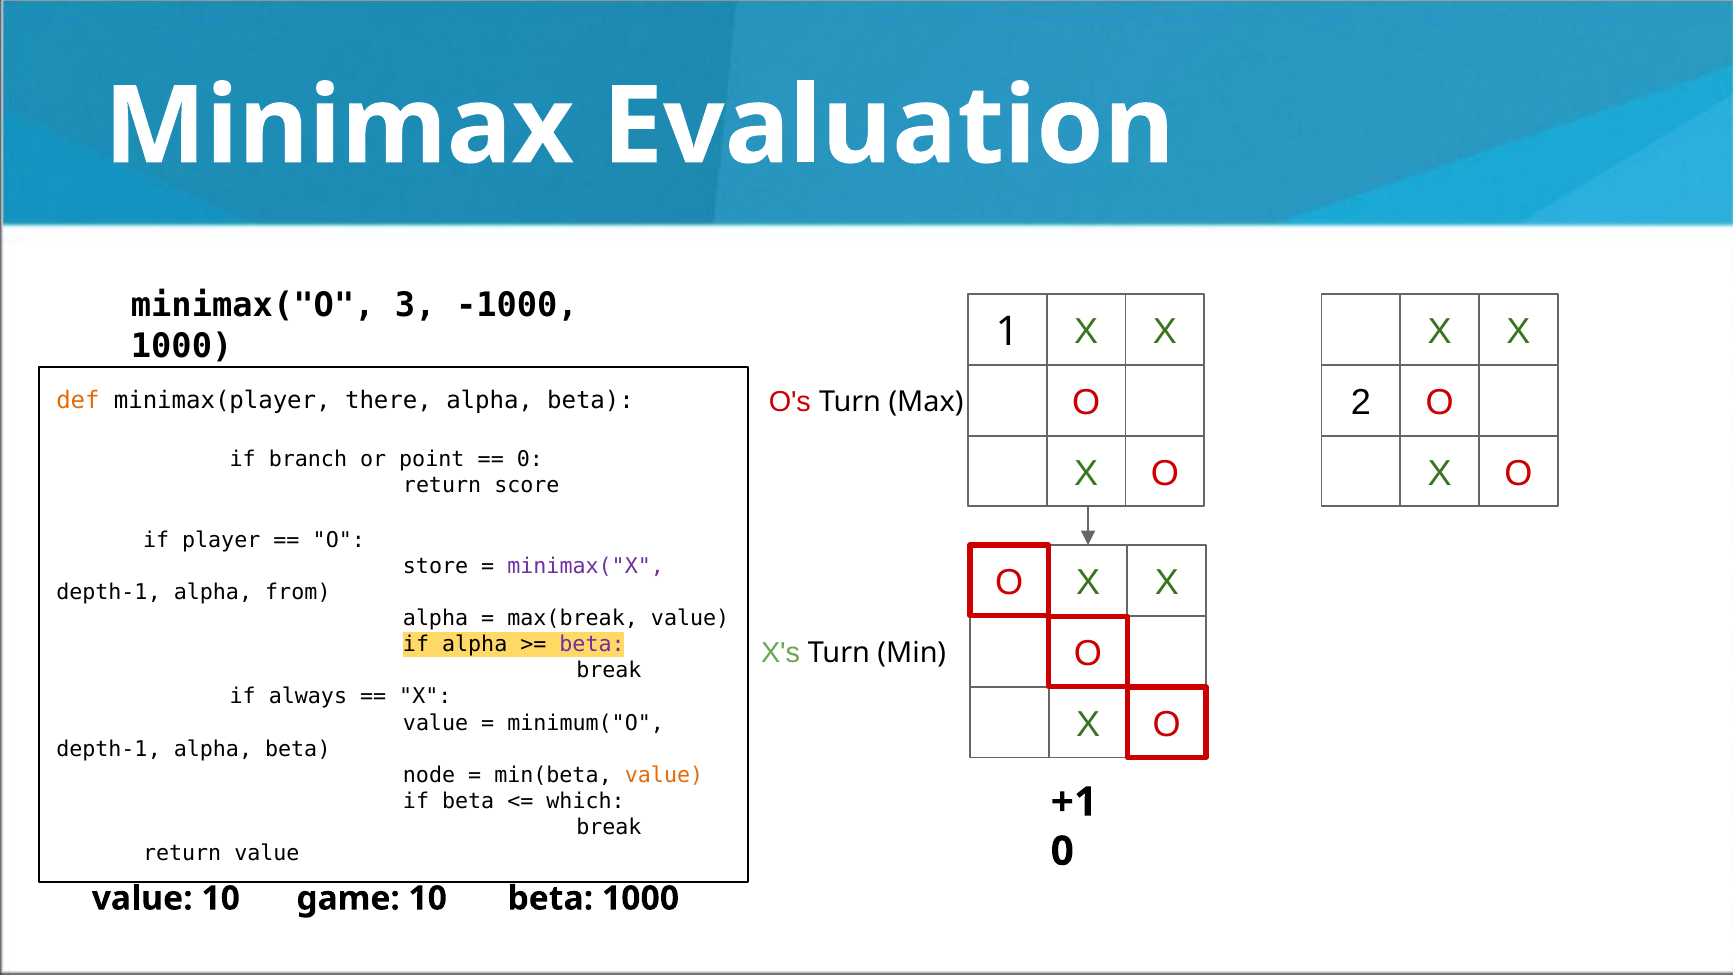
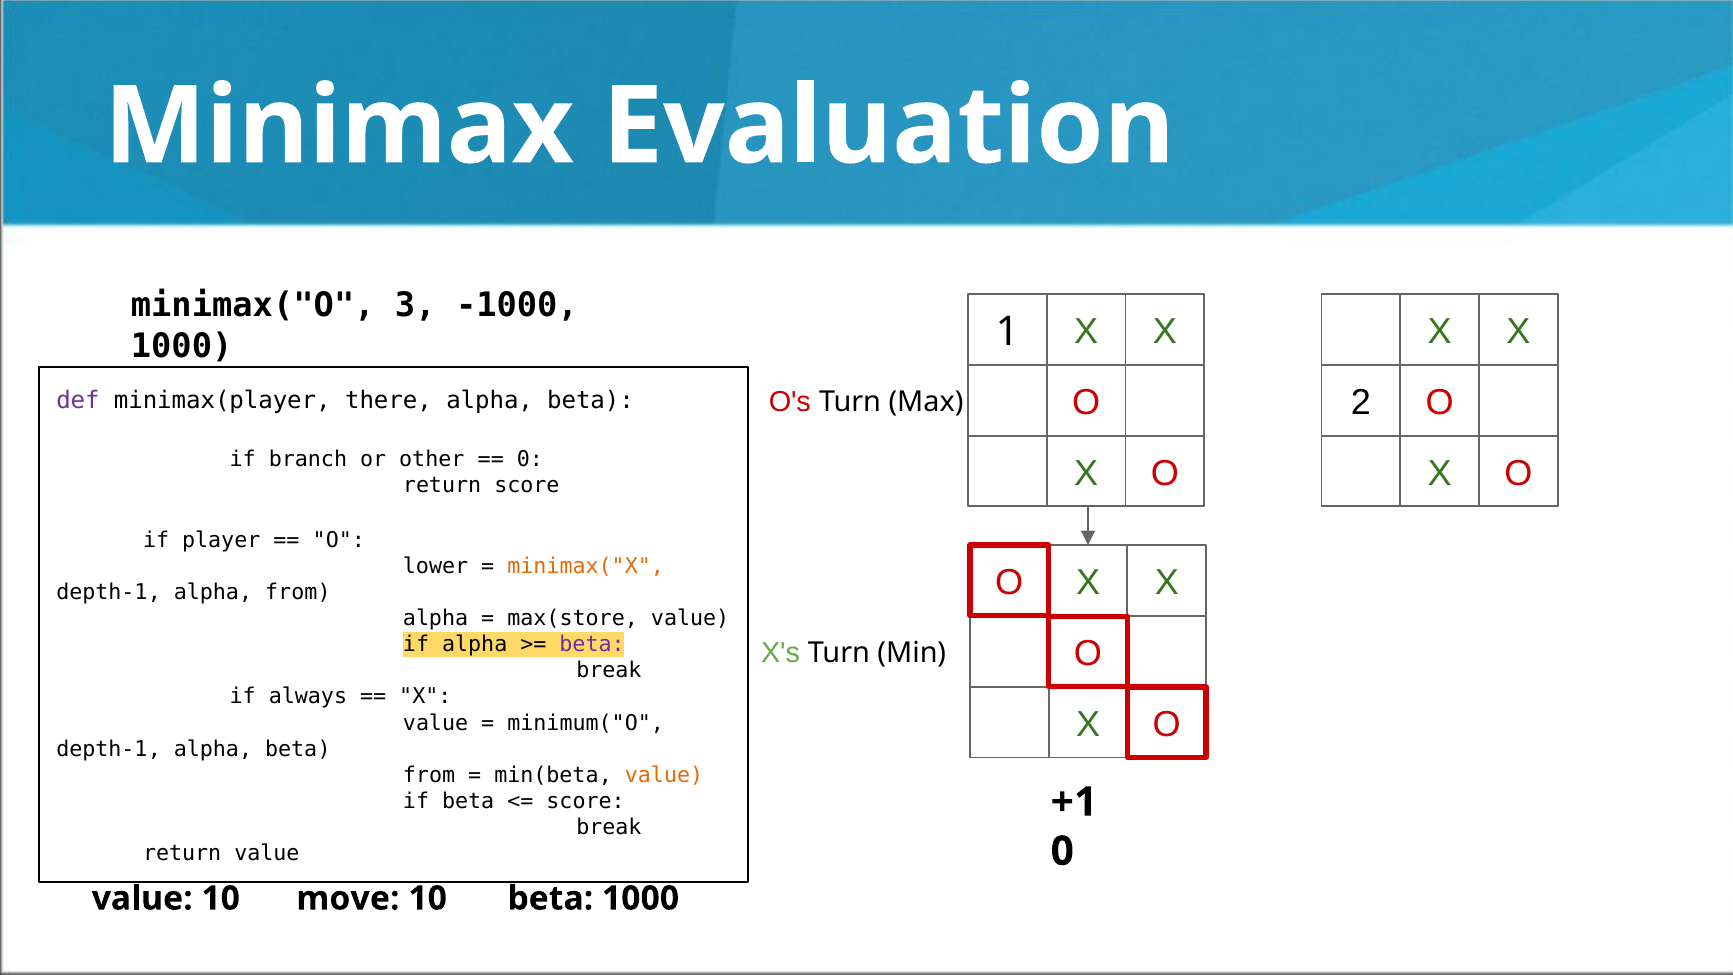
def colour: orange -> purple
point: point -> other
store: store -> lower
minimax("X colour: purple -> orange
max(break: max(break -> max(store
node at (429, 775): node -> from
which at (586, 801): which -> score
game: game -> move
